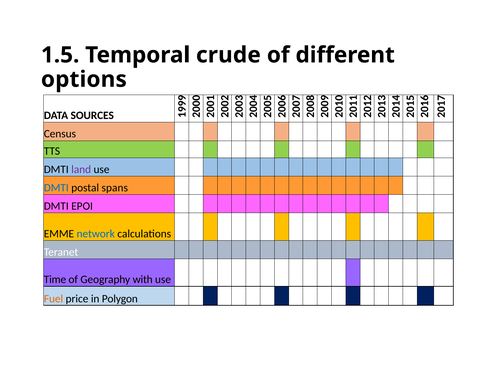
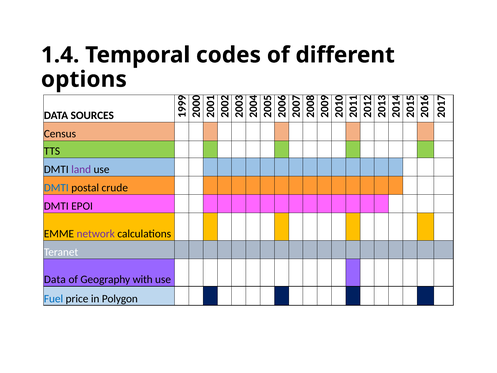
1.5: 1.5 -> 1.4
crude: crude -> codes
spans: spans -> crude
network colour: blue -> purple
Time at (55, 279): Time -> Data
Fuel colour: orange -> blue
